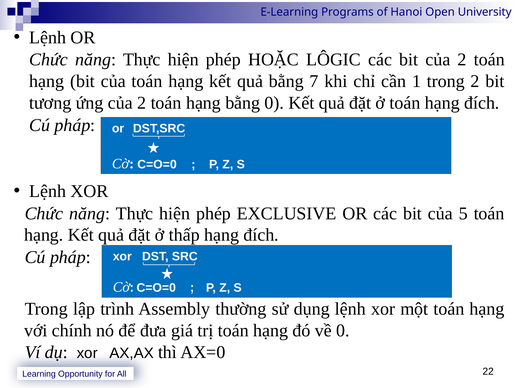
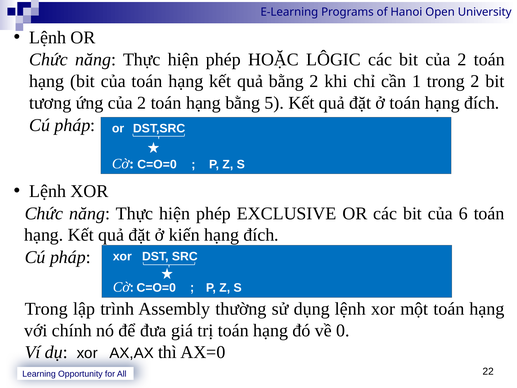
bằng 7: 7 -> 2
bằng 0: 0 -> 5
5: 5 -> 6
thấp: thấp -> kiến
